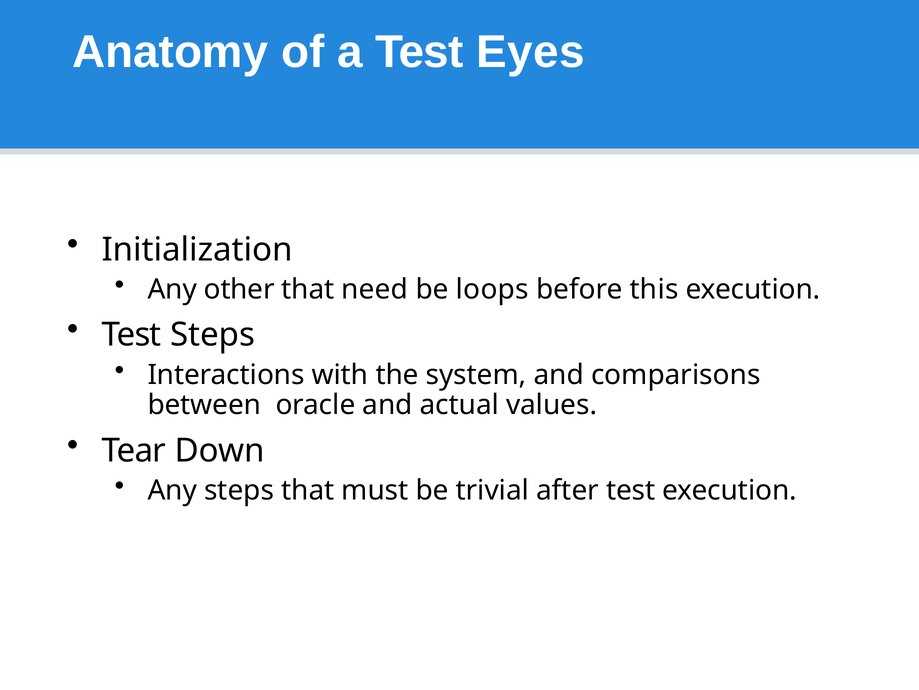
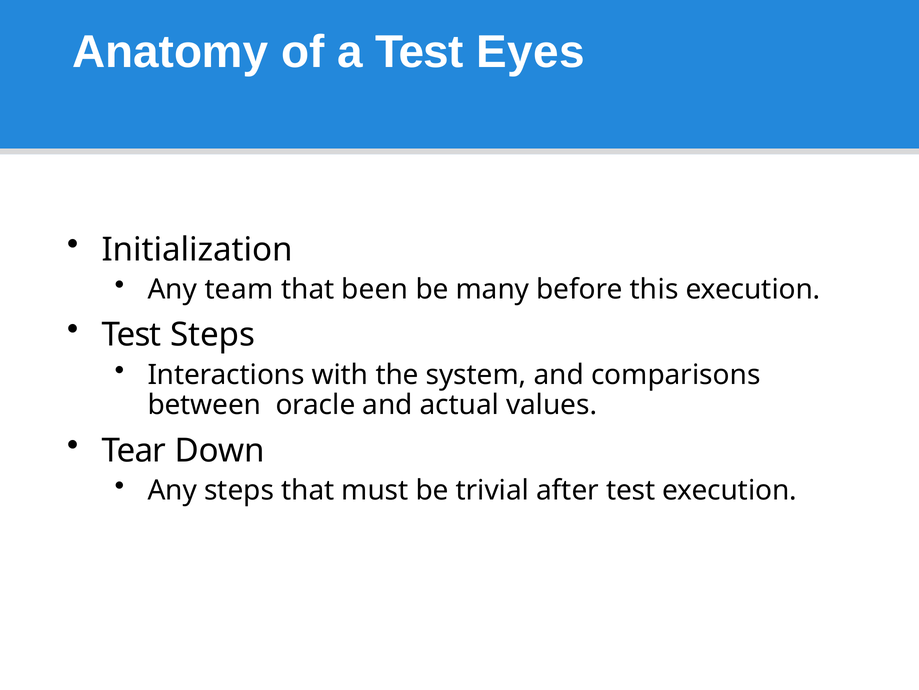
other: other -> team
need: need -> been
loops: loops -> many
